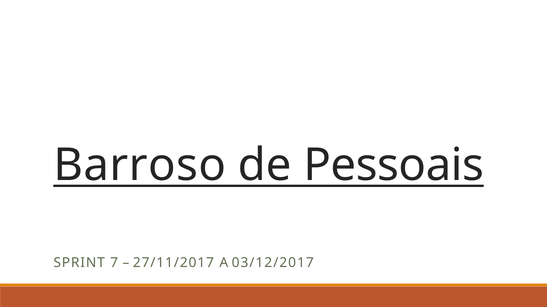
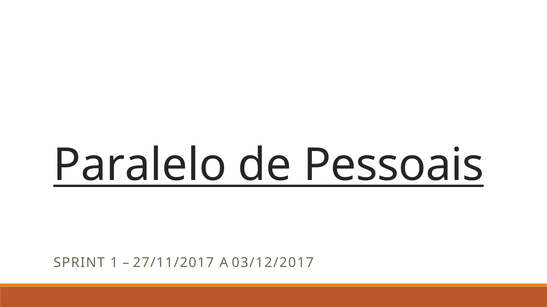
Barroso: Barroso -> Paralelo
7: 7 -> 1
